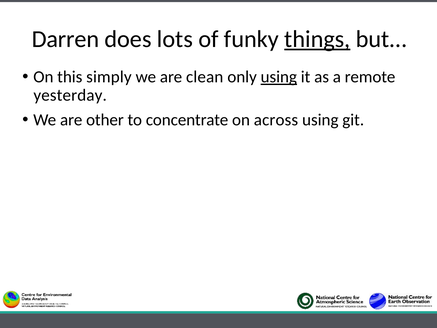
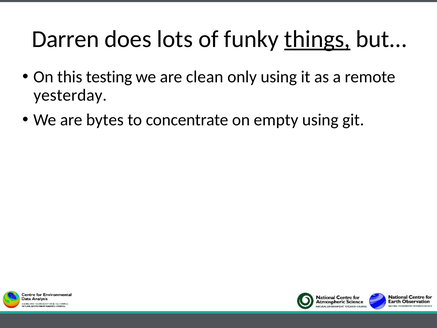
simply: simply -> testing
using at (279, 77) underline: present -> none
other: other -> bytes
across: across -> empty
